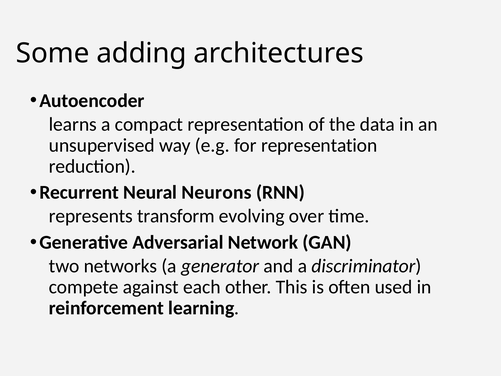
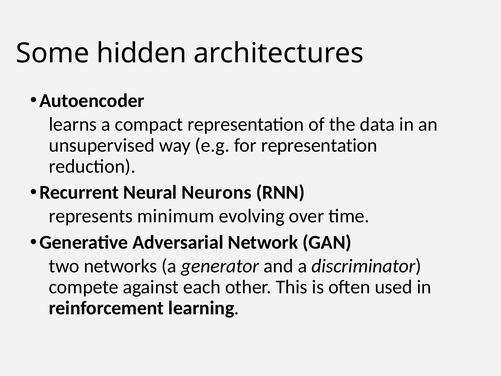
adding: adding -> hidden
transform: transform -> minimum
